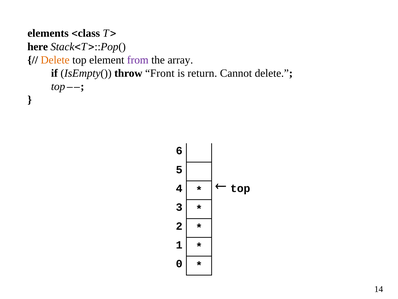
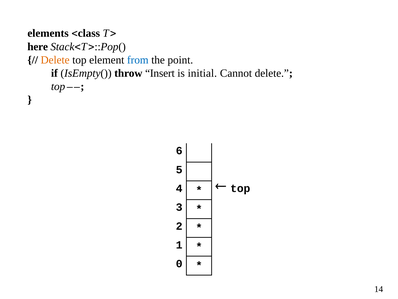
from colour: purple -> blue
array: array -> point
Front: Front -> Insert
return: return -> initial
